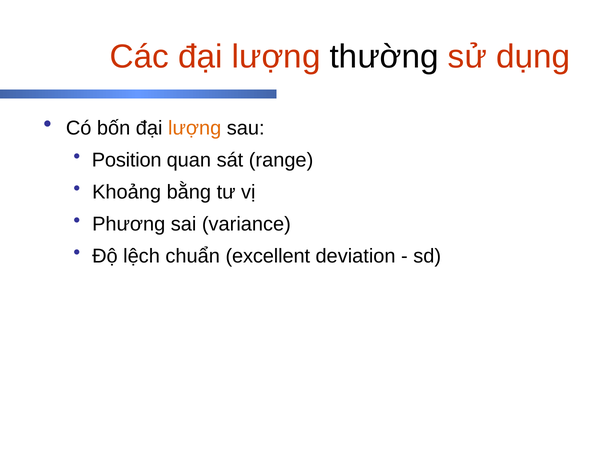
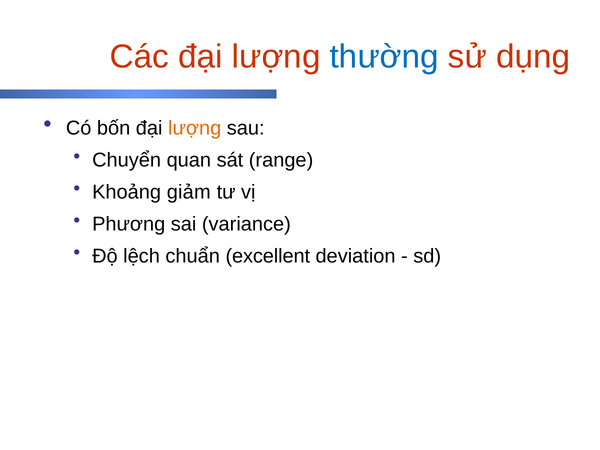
thường colour: black -> blue
Position: Position -> Chuyển
bằng: bằng -> giảm
